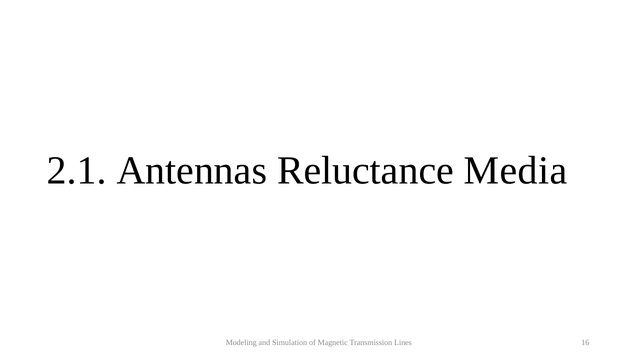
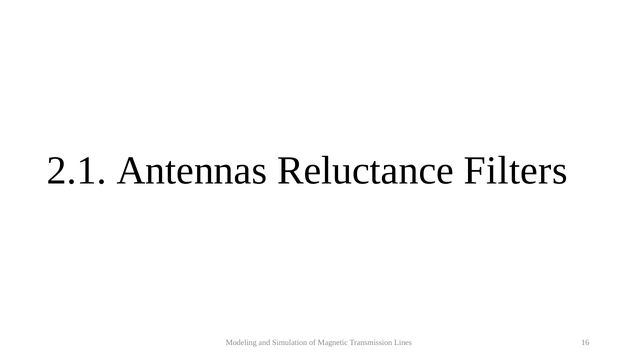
Media: Media -> Filters
